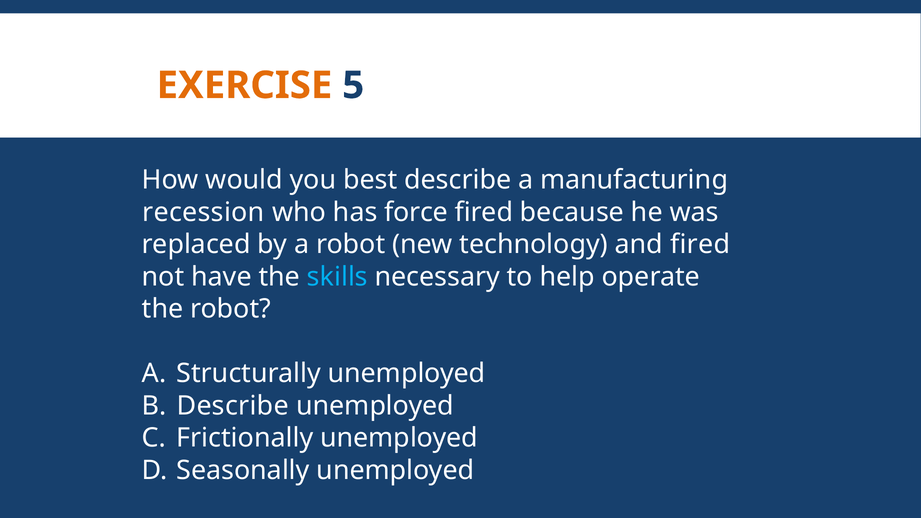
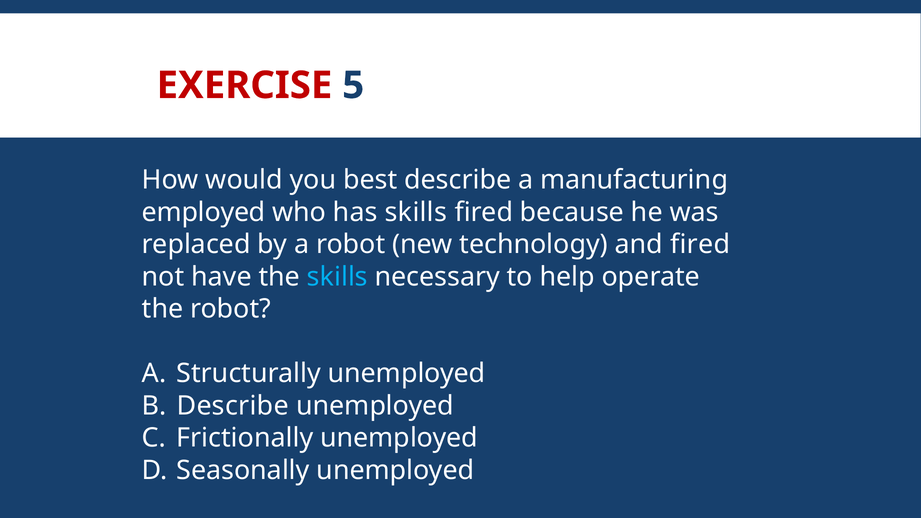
EXERCISE colour: orange -> red
recession: recession -> employed
has force: force -> skills
